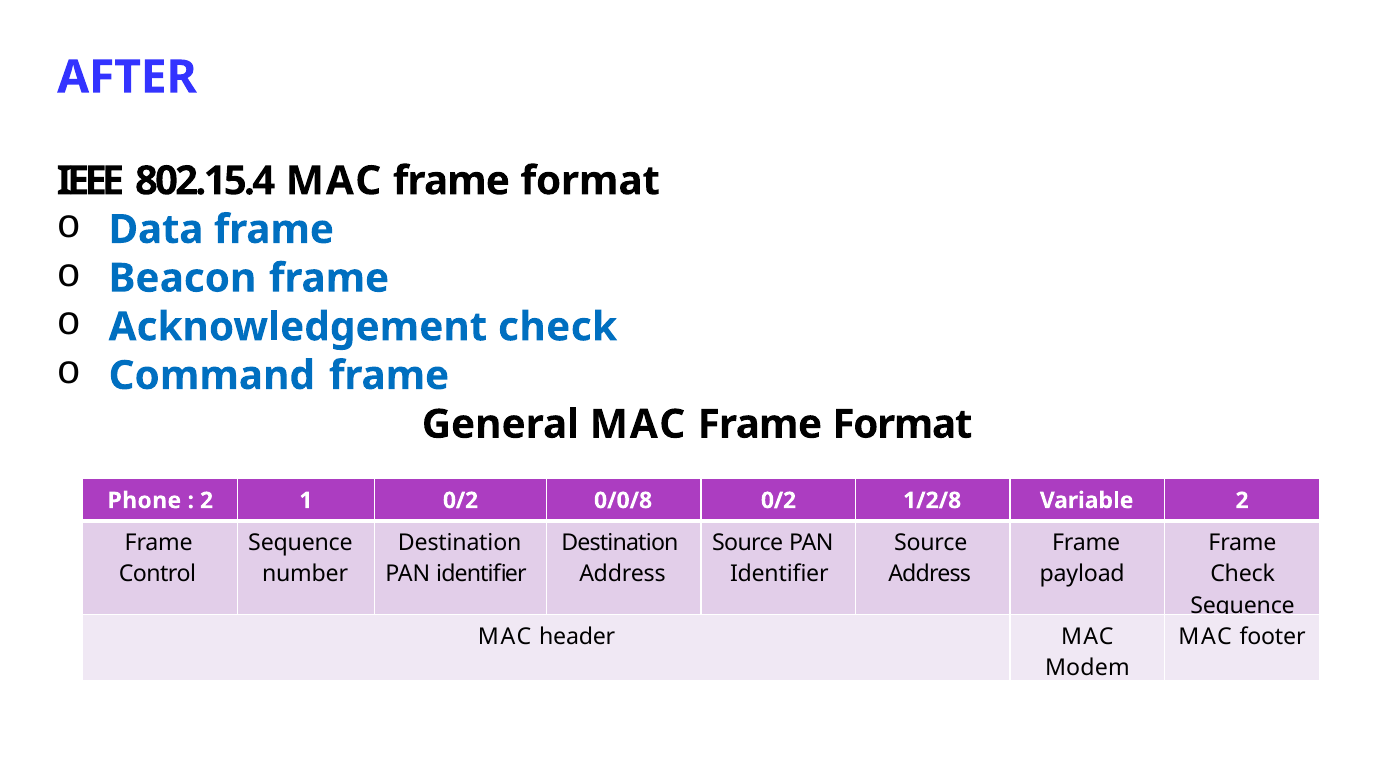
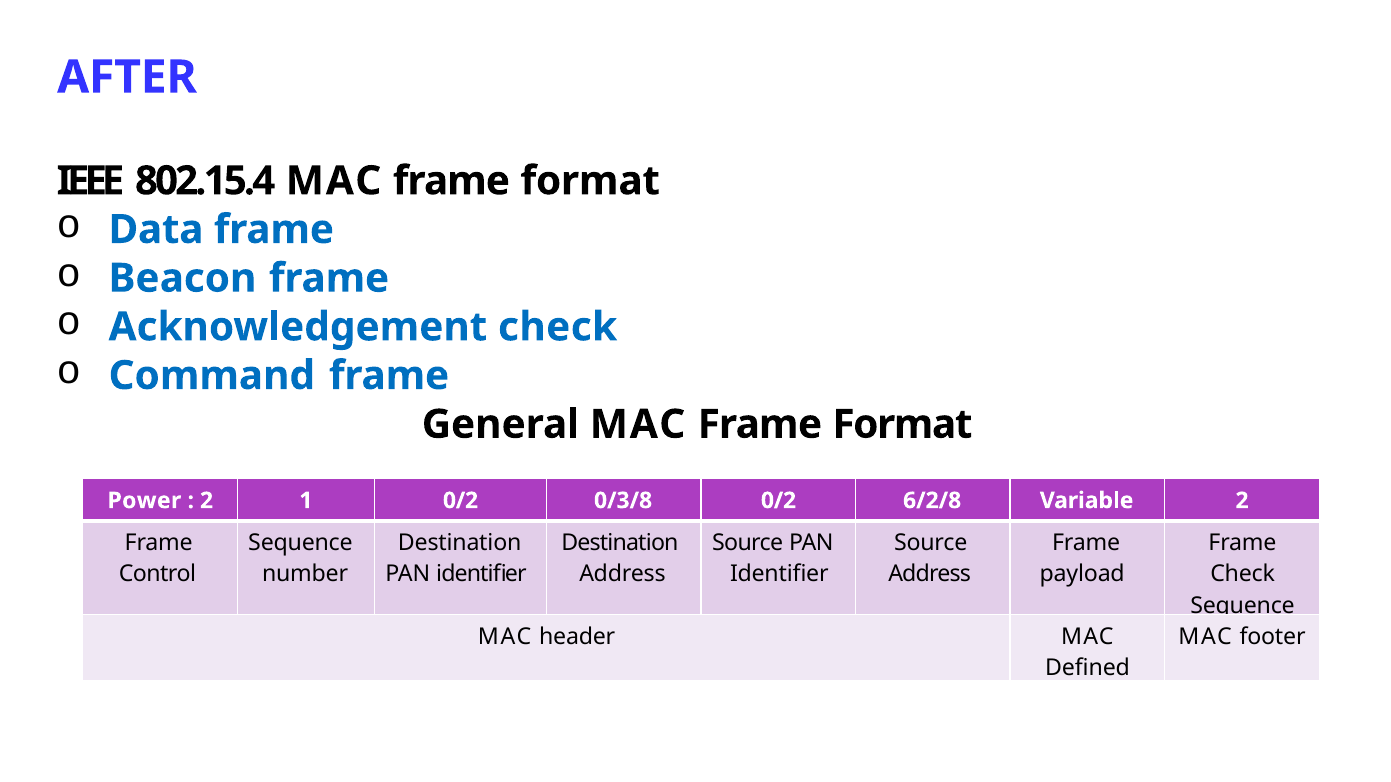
Phone: Phone -> Power
0/0/8: 0/0/8 -> 0/3/8
1/2/8: 1/2/8 -> 6/2/8
Modem: Modem -> Defined
